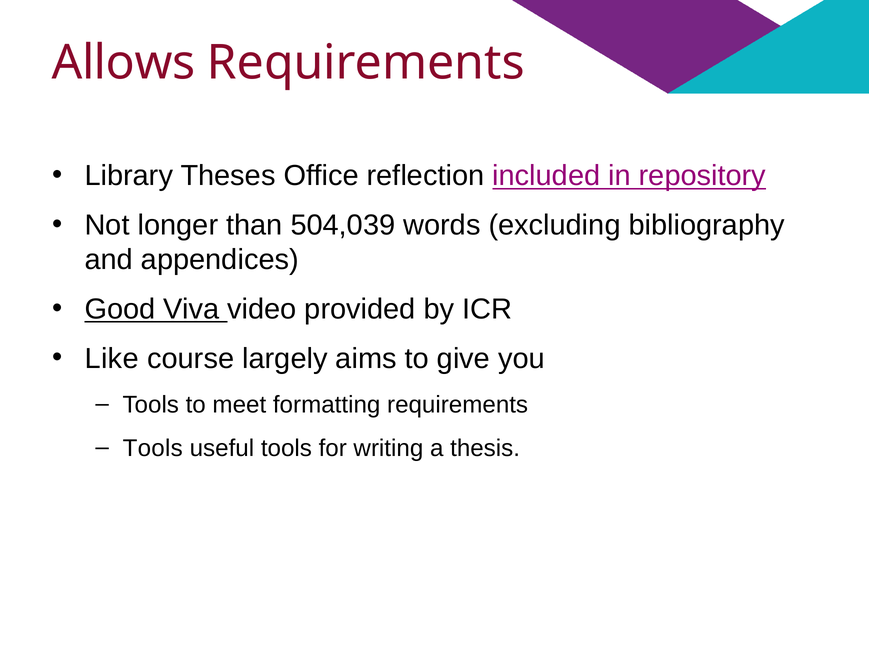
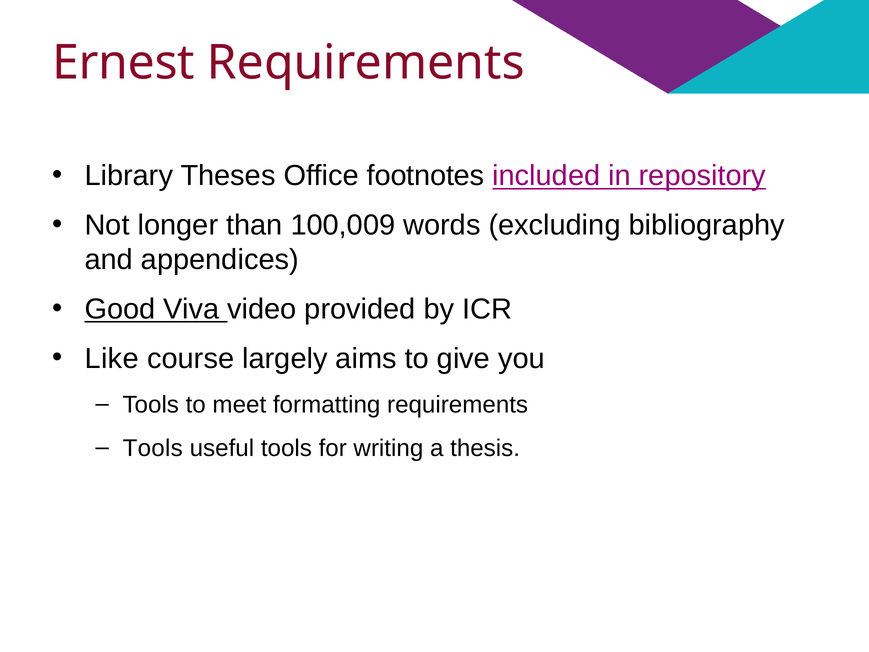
Allows: Allows -> Ernest
reflection: reflection -> footnotes
504,039: 504,039 -> 100,009
